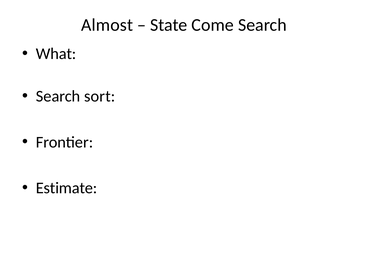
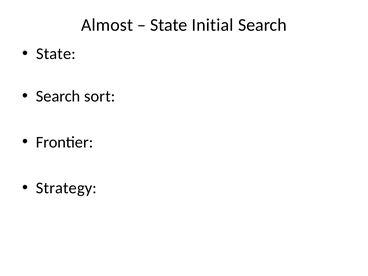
Come: Come -> Initial
What at (56, 54): What -> State
Estimate: Estimate -> Strategy
